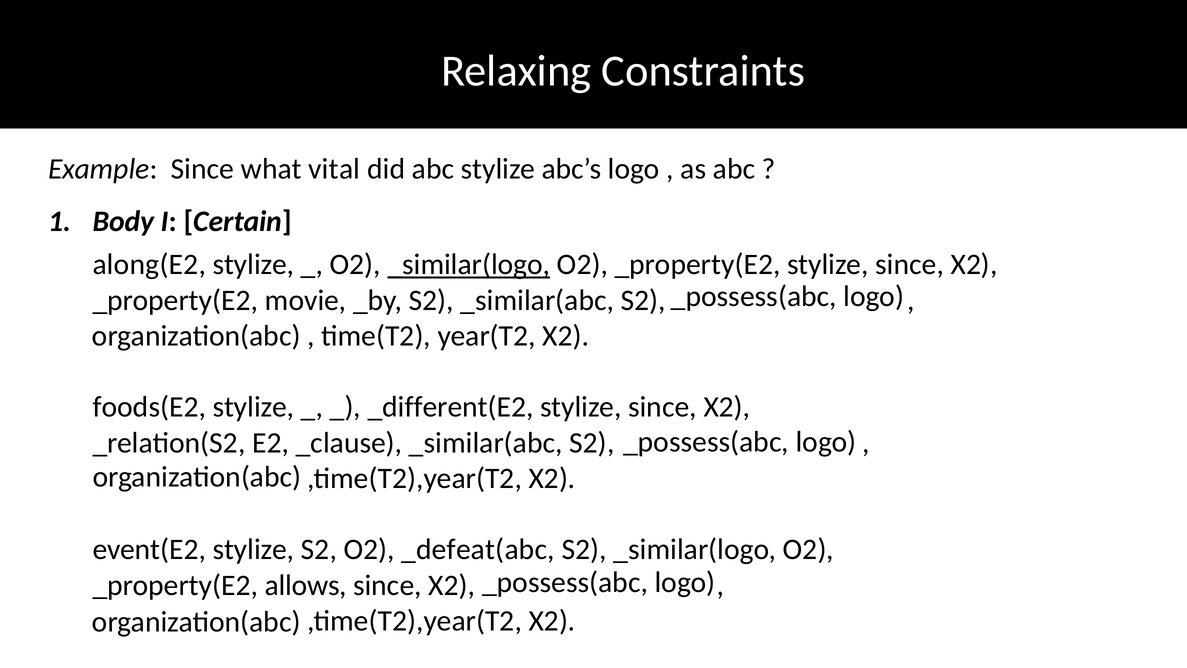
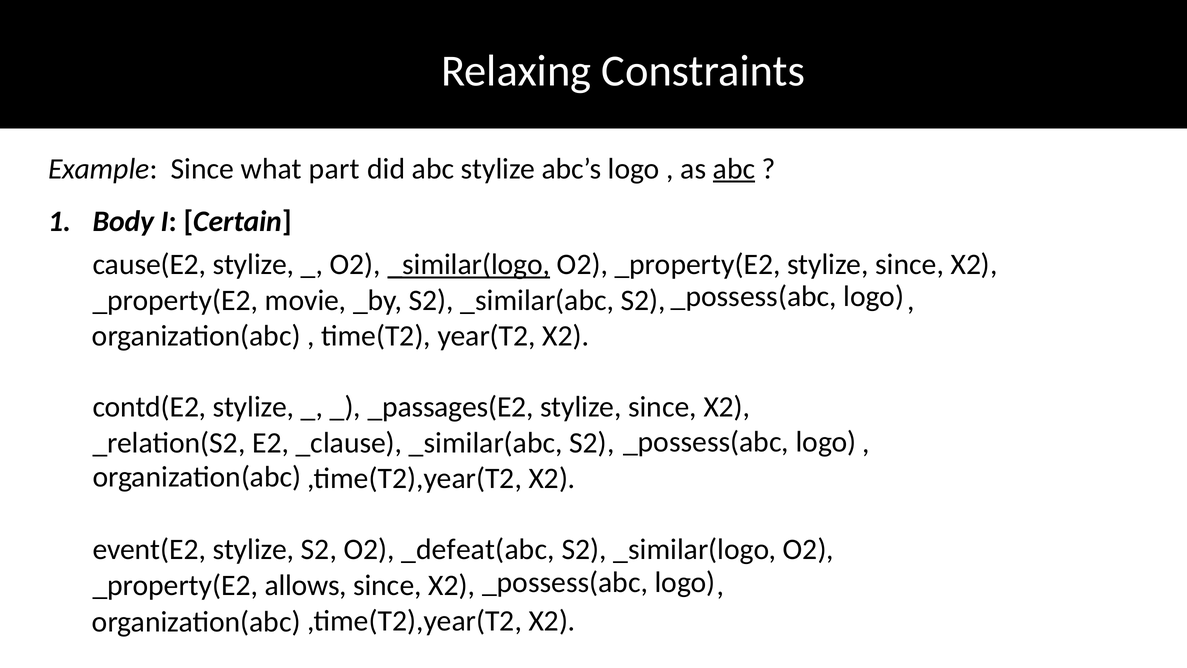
vital: vital -> part
abc at (734, 169) underline: none -> present
along(E2: along(E2 -> cause(E2
foods(E2: foods(E2 -> contd(E2
_different(E2: _different(E2 -> _passages(E2
